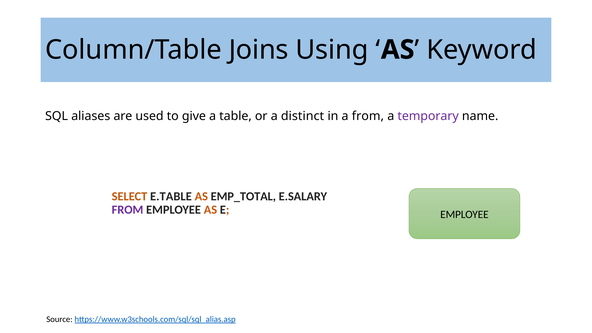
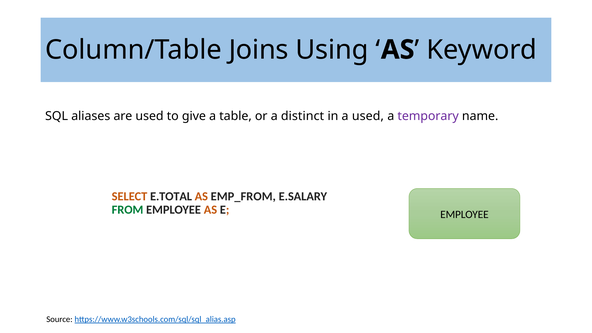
a from: from -> used
E.TABLE: E.TABLE -> E.TOTAL
EMP_TOTAL: EMP_TOTAL -> EMP_FROM
FROM at (128, 210) colour: purple -> green
